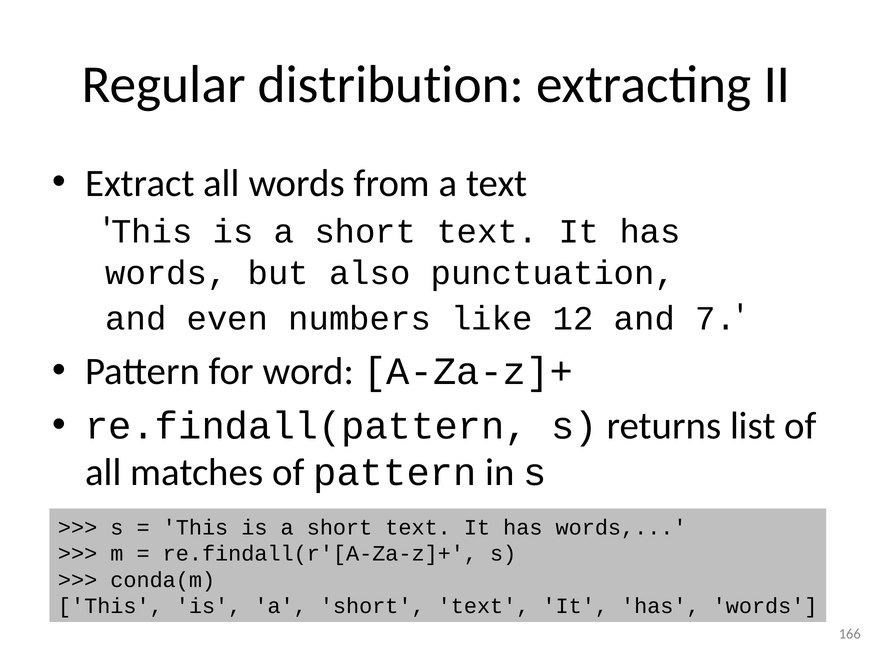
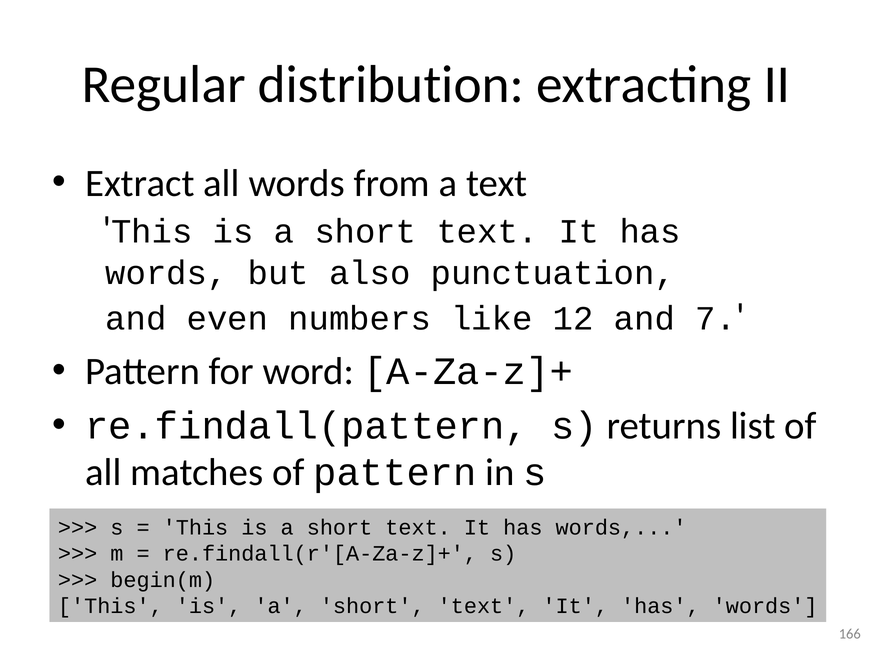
conda(m: conda(m -> begin(m
